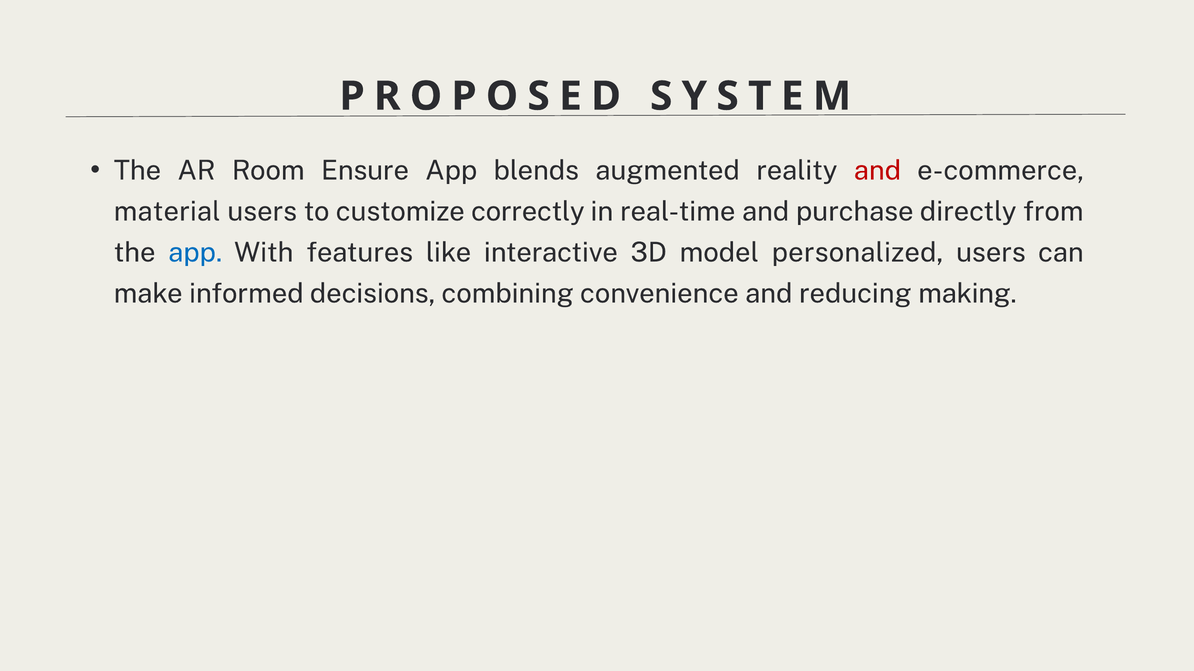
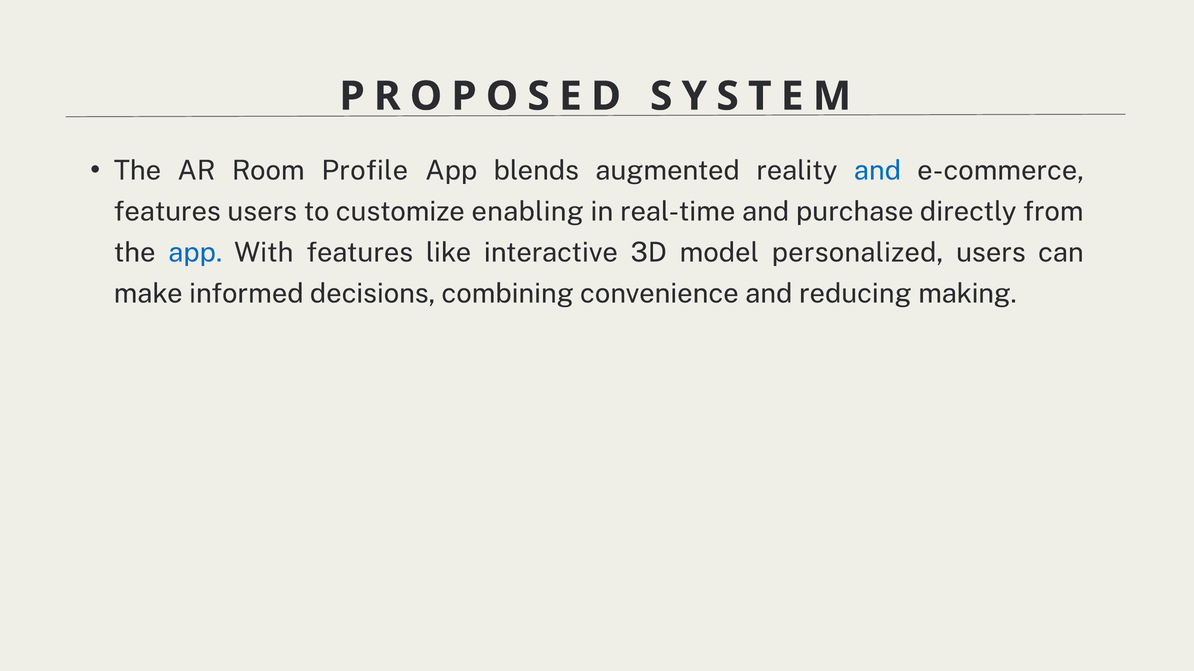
Ensure: Ensure -> Profile
and at (877, 171) colour: red -> blue
material at (167, 212): material -> features
correctly: correctly -> enabling
